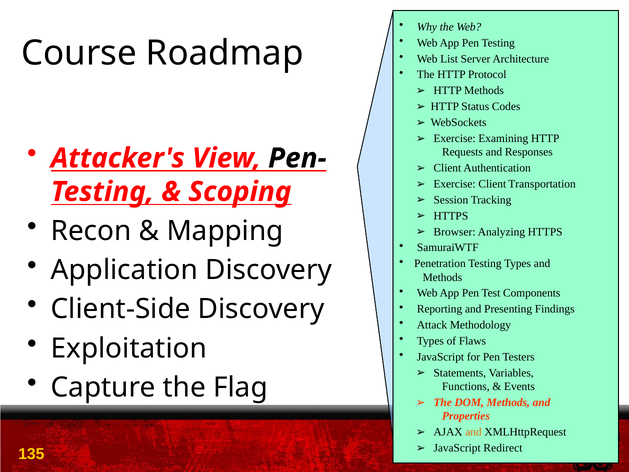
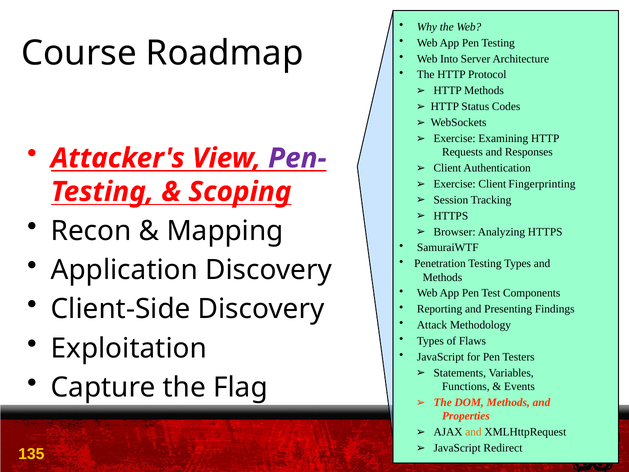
List: List -> Into
Pen- colour: black -> purple
Transportation: Transportation -> Fingerprinting
